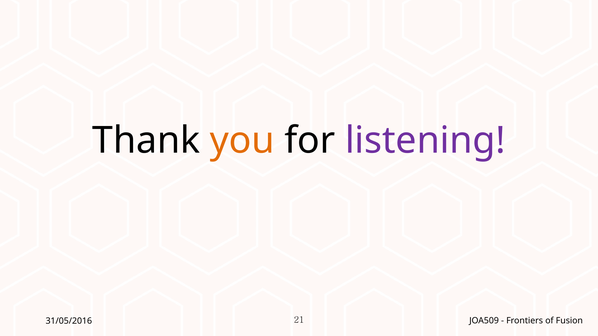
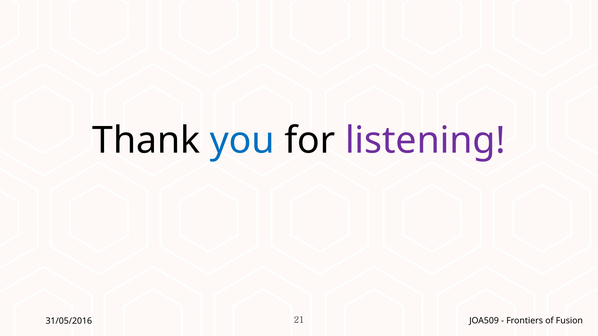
you colour: orange -> blue
